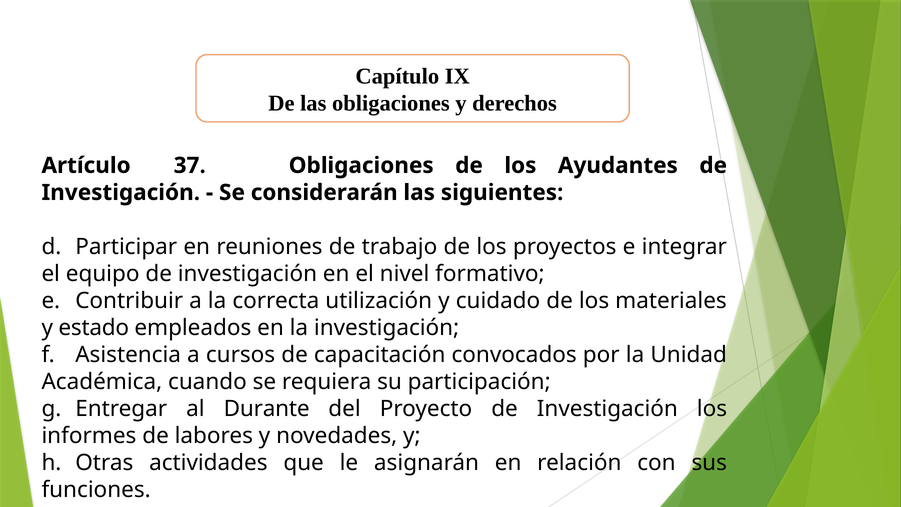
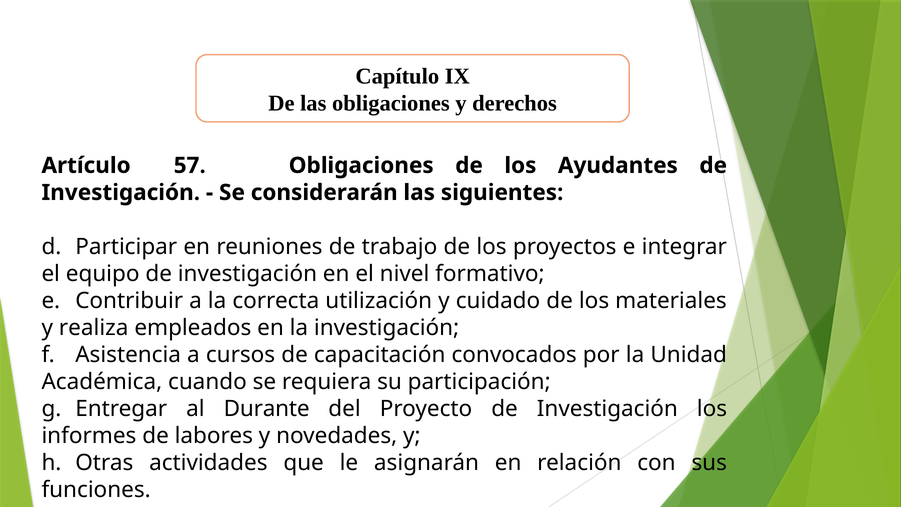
37: 37 -> 57
estado: estado -> realiza
